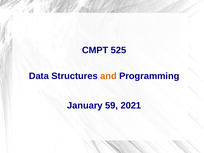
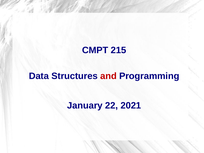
525: 525 -> 215
and colour: orange -> red
59: 59 -> 22
